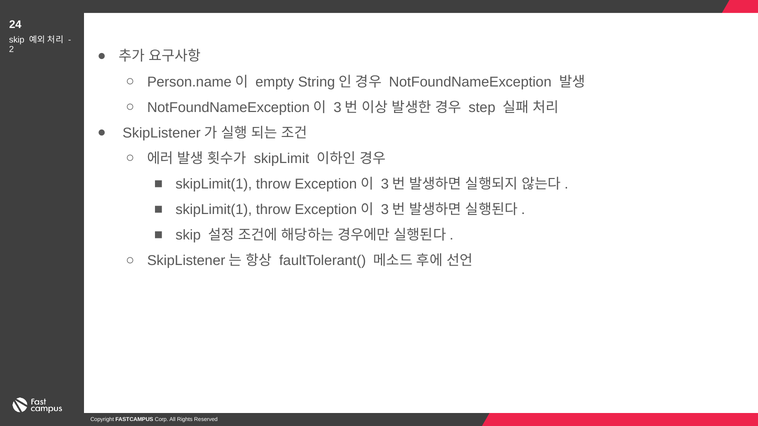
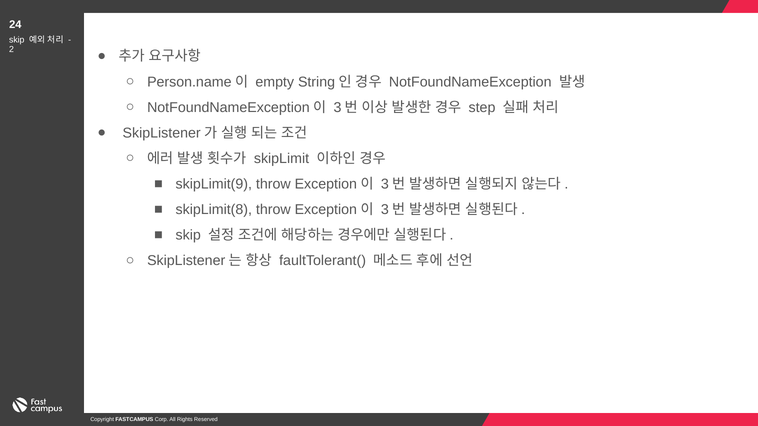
skipLimit(1 at (214, 184): skipLimit(1 -> skipLimit(9
skipLimit(1 at (214, 210): skipLimit(1 -> skipLimit(8
